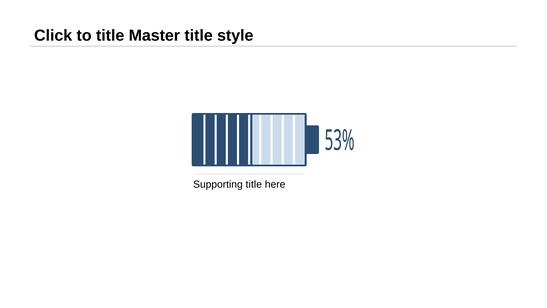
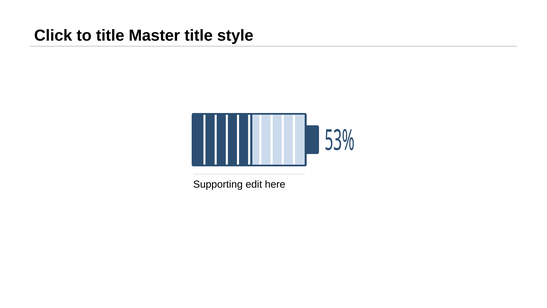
Supporting title: title -> edit
